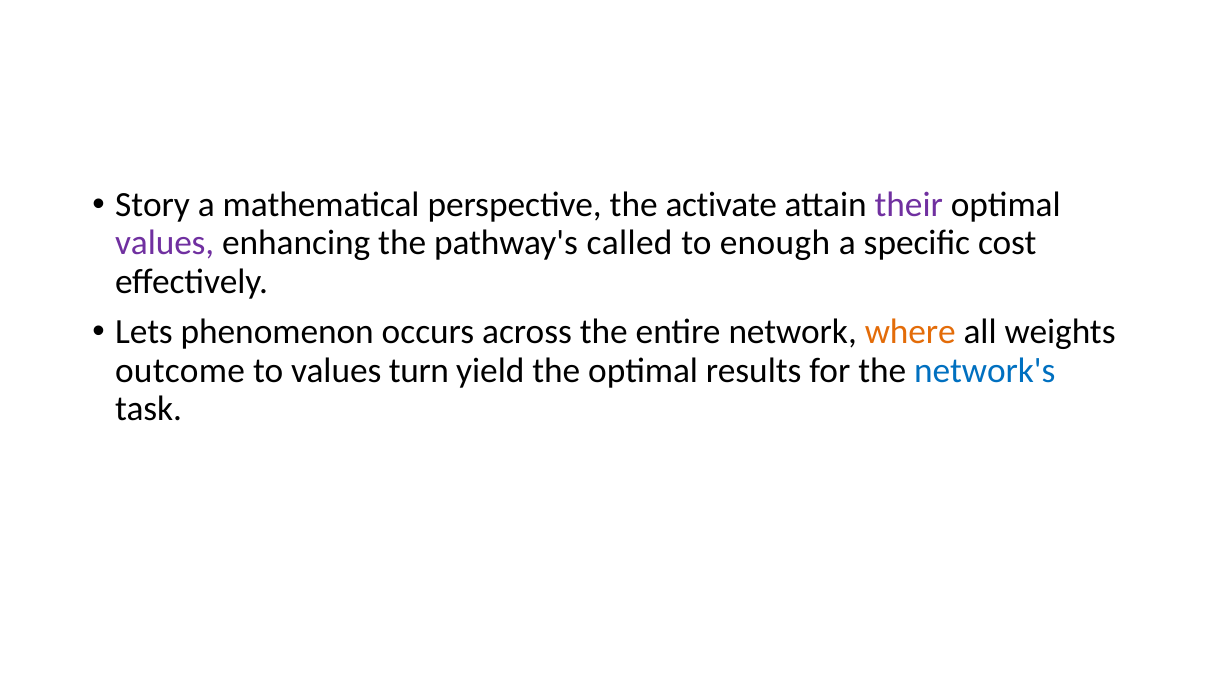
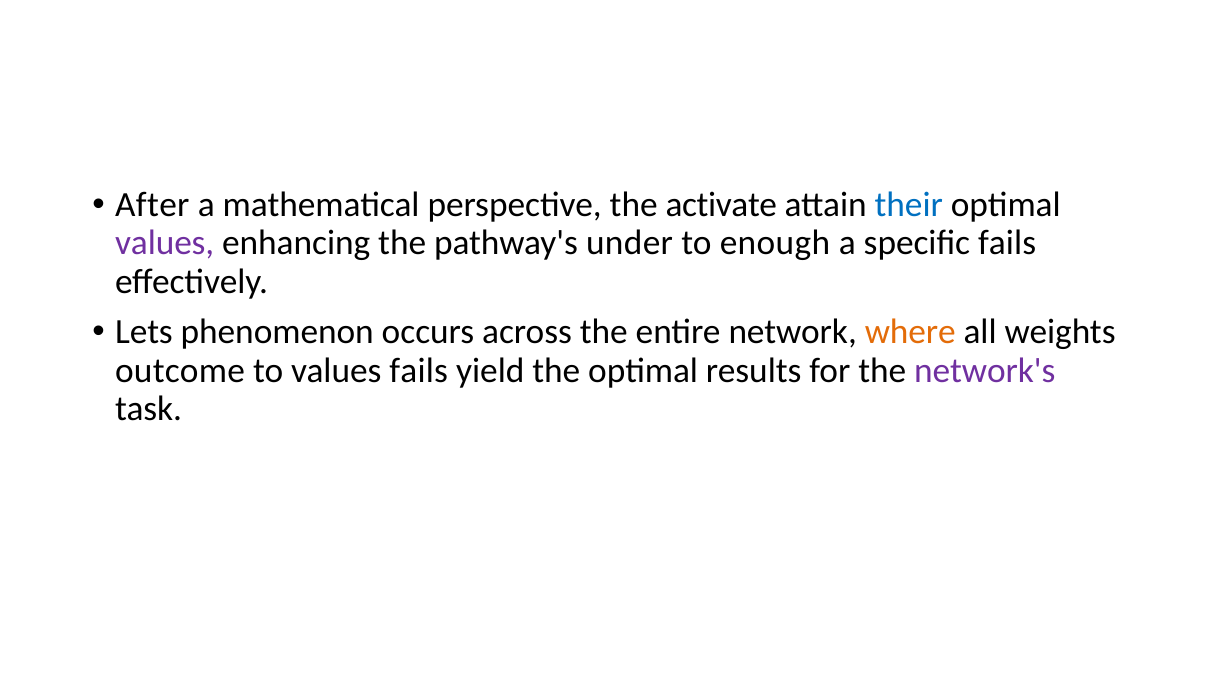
Story: Story -> After
their colour: purple -> blue
called: called -> under
specific cost: cost -> fails
values turn: turn -> fails
network's colour: blue -> purple
